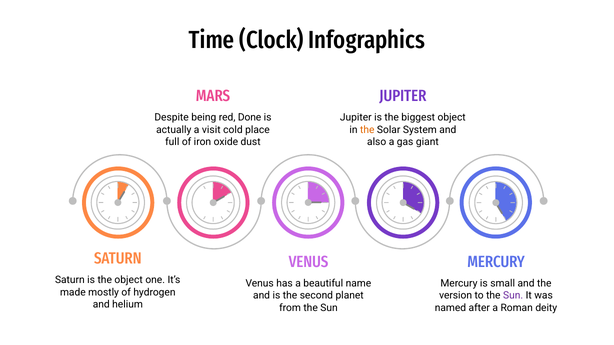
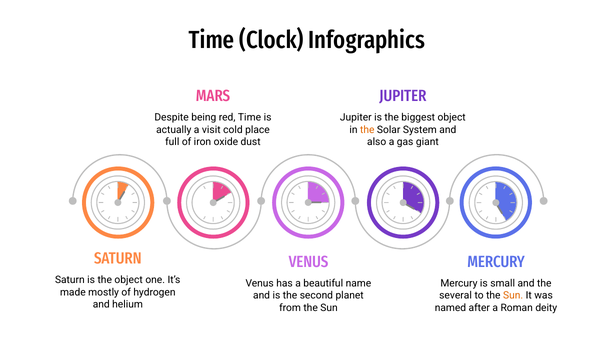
red Done: Done -> Time
version: version -> several
Sun at (513, 296) colour: purple -> orange
